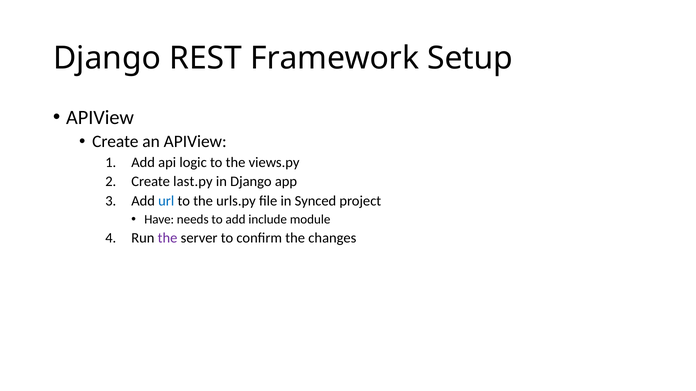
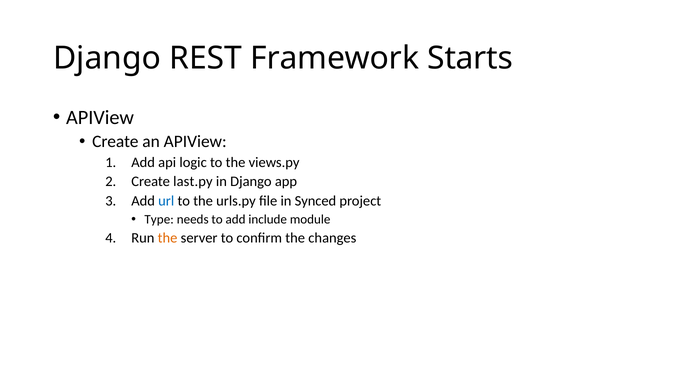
Setup: Setup -> Starts
Have: Have -> Type
the at (168, 238) colour: purple -> orange
